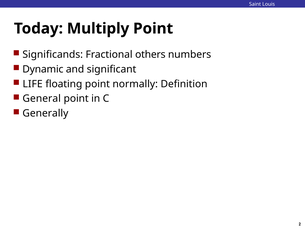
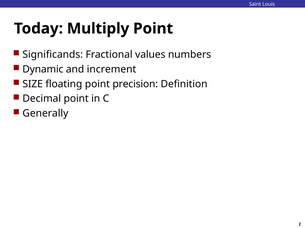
others: others -> values
significant: significant -> increment
LIFE: LIFE -> SIZE
normally: normally -> precision
General: General -> Decimal
